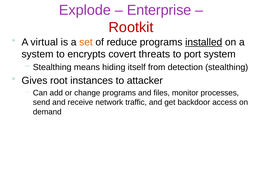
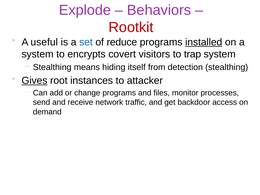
Enterprise: Enterprise -> Behaviors
virtual: virtual -> useful
set colour: orange -> blue
threats: threats -> visitors
port: port -> trap
Gives underline: none -> present
